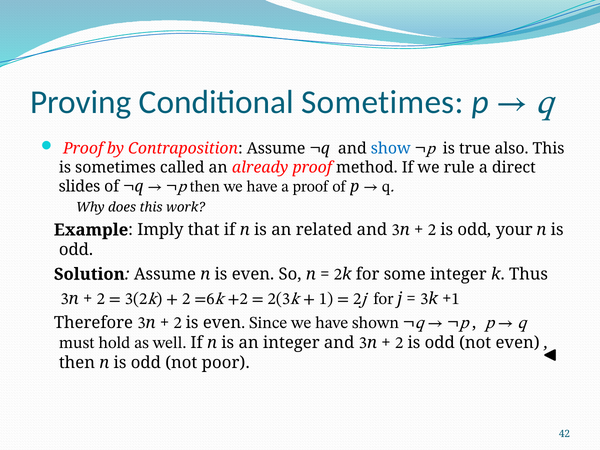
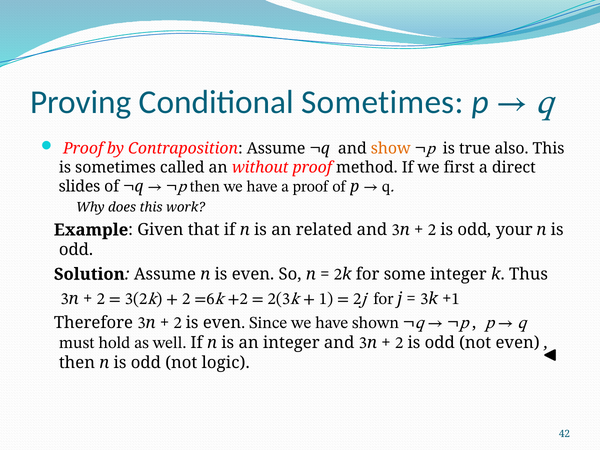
show colour: blue -> orange
already: already -> without
rule: rule -> first
Imply: Imply -> Given
poor: poor -> logic
